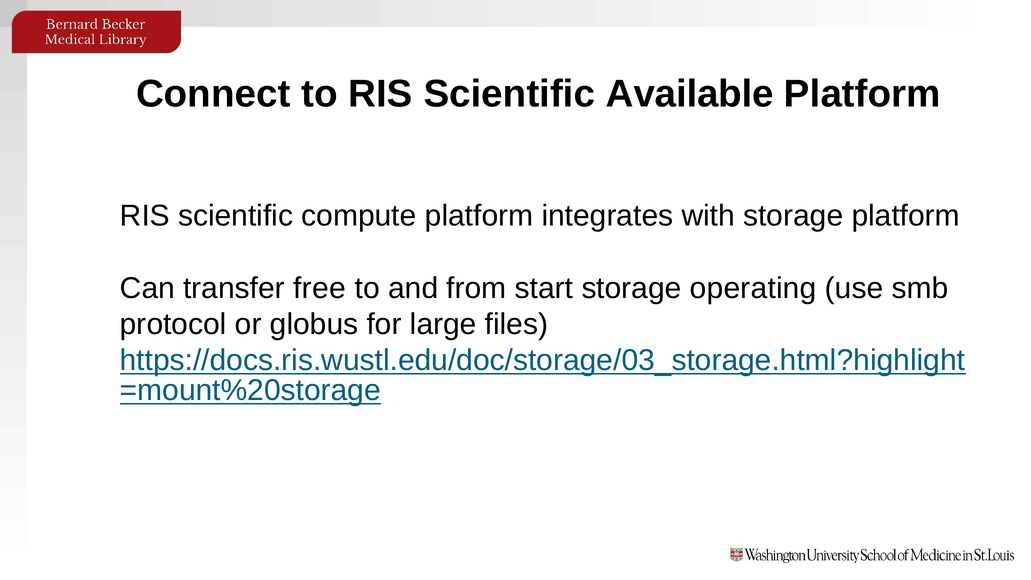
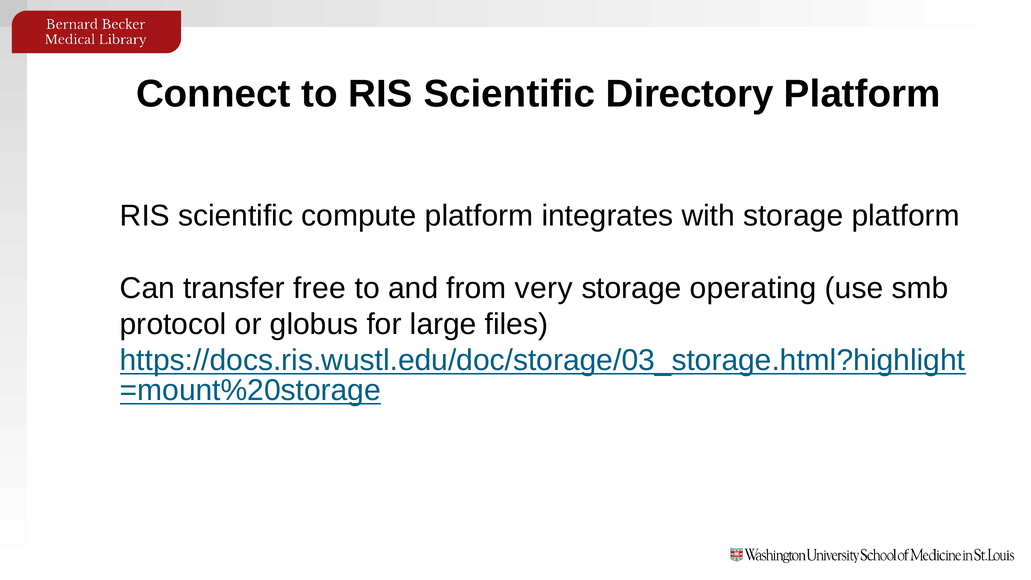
Available: Available -> Directory
start: start -> very
